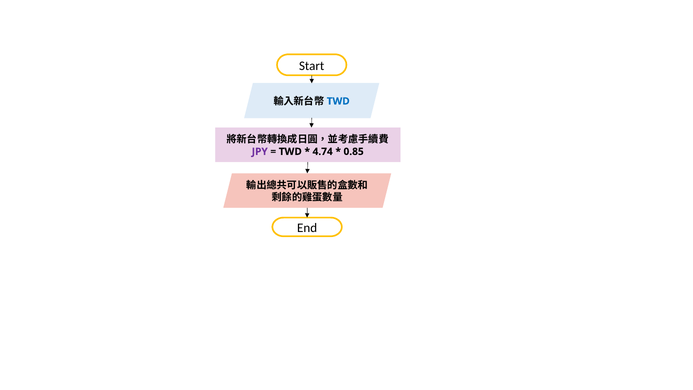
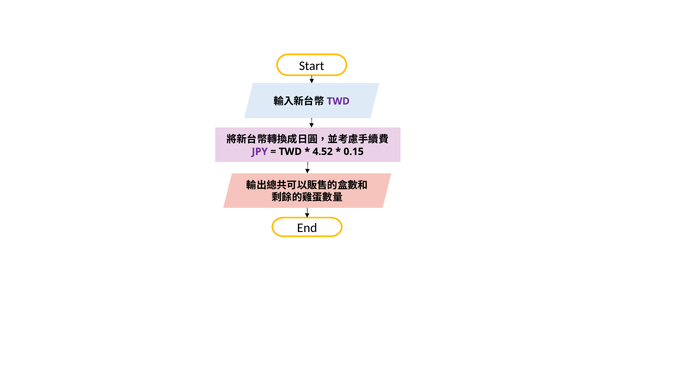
TWD at (338, 101) colour: blue -> purple
4.74: 4.74 -> 4.52
0.85: 0.85 -> 0.15
